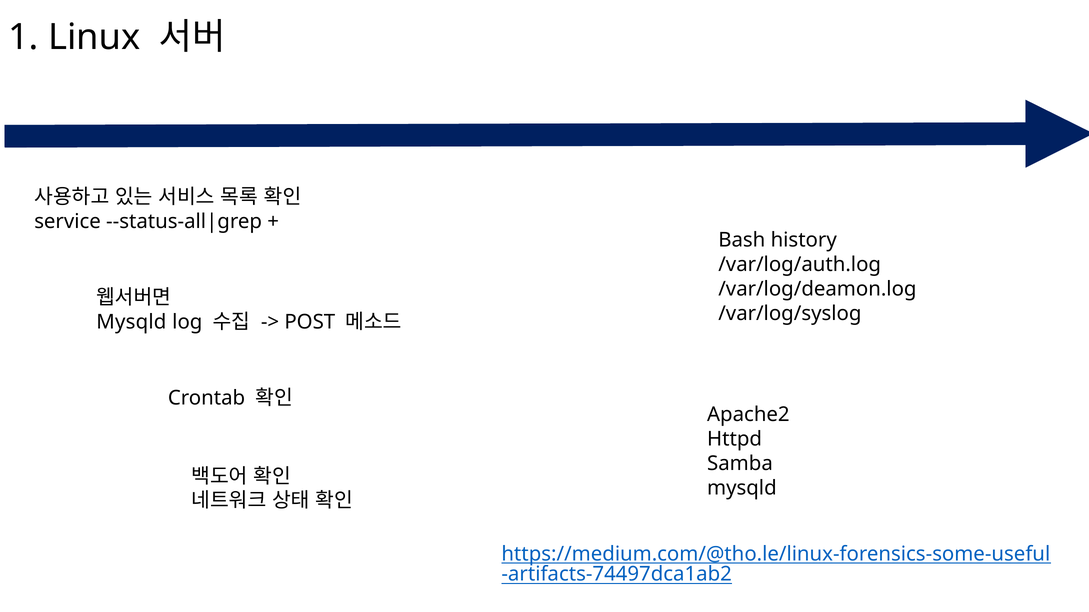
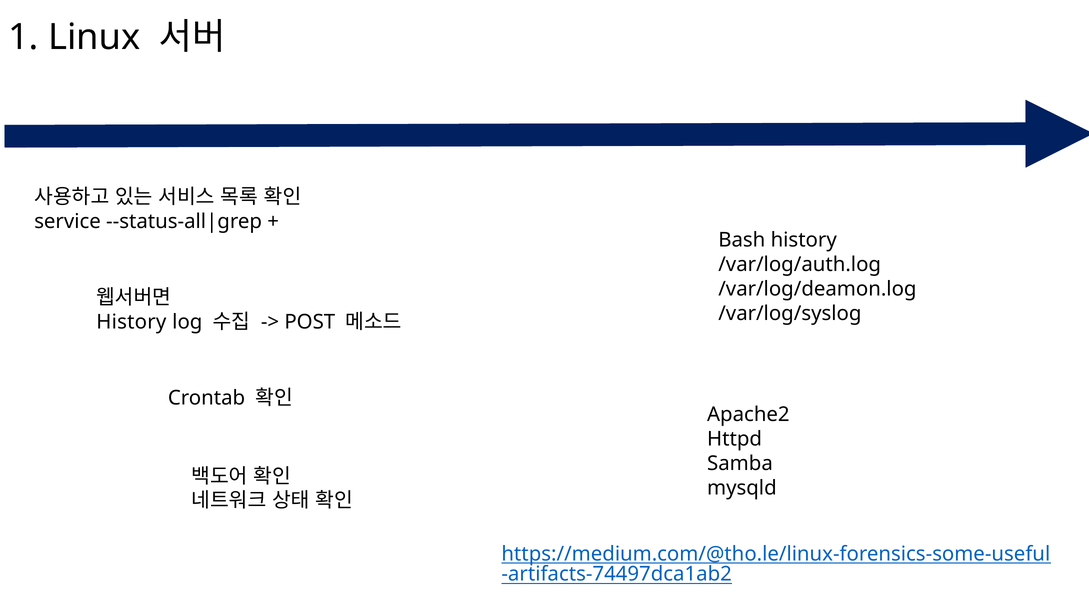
Mysqld at (131, 322): Mysqld -> History
